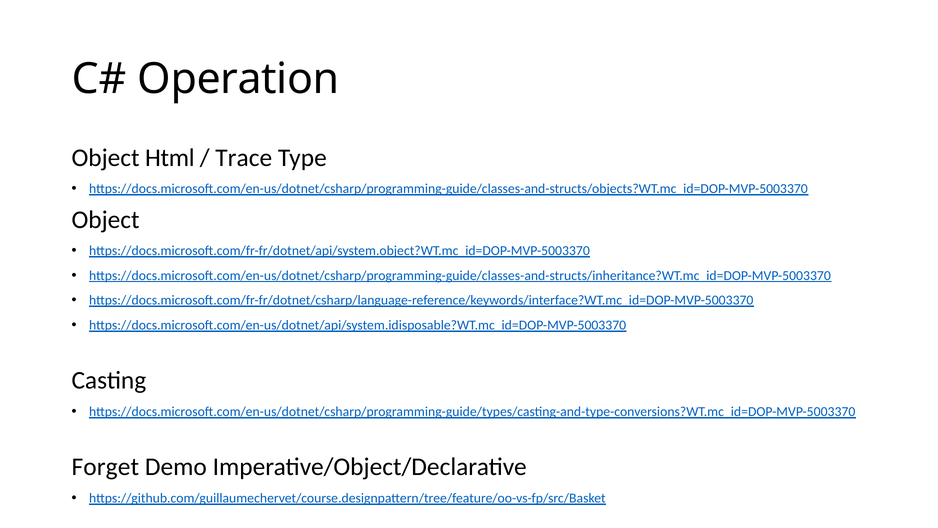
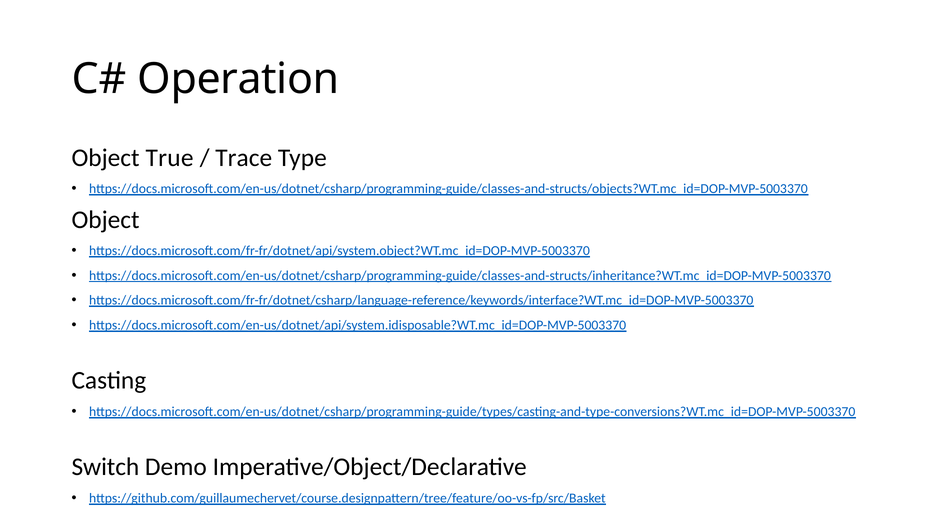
Html: Html -> True
Forget: Forget -> Switch
